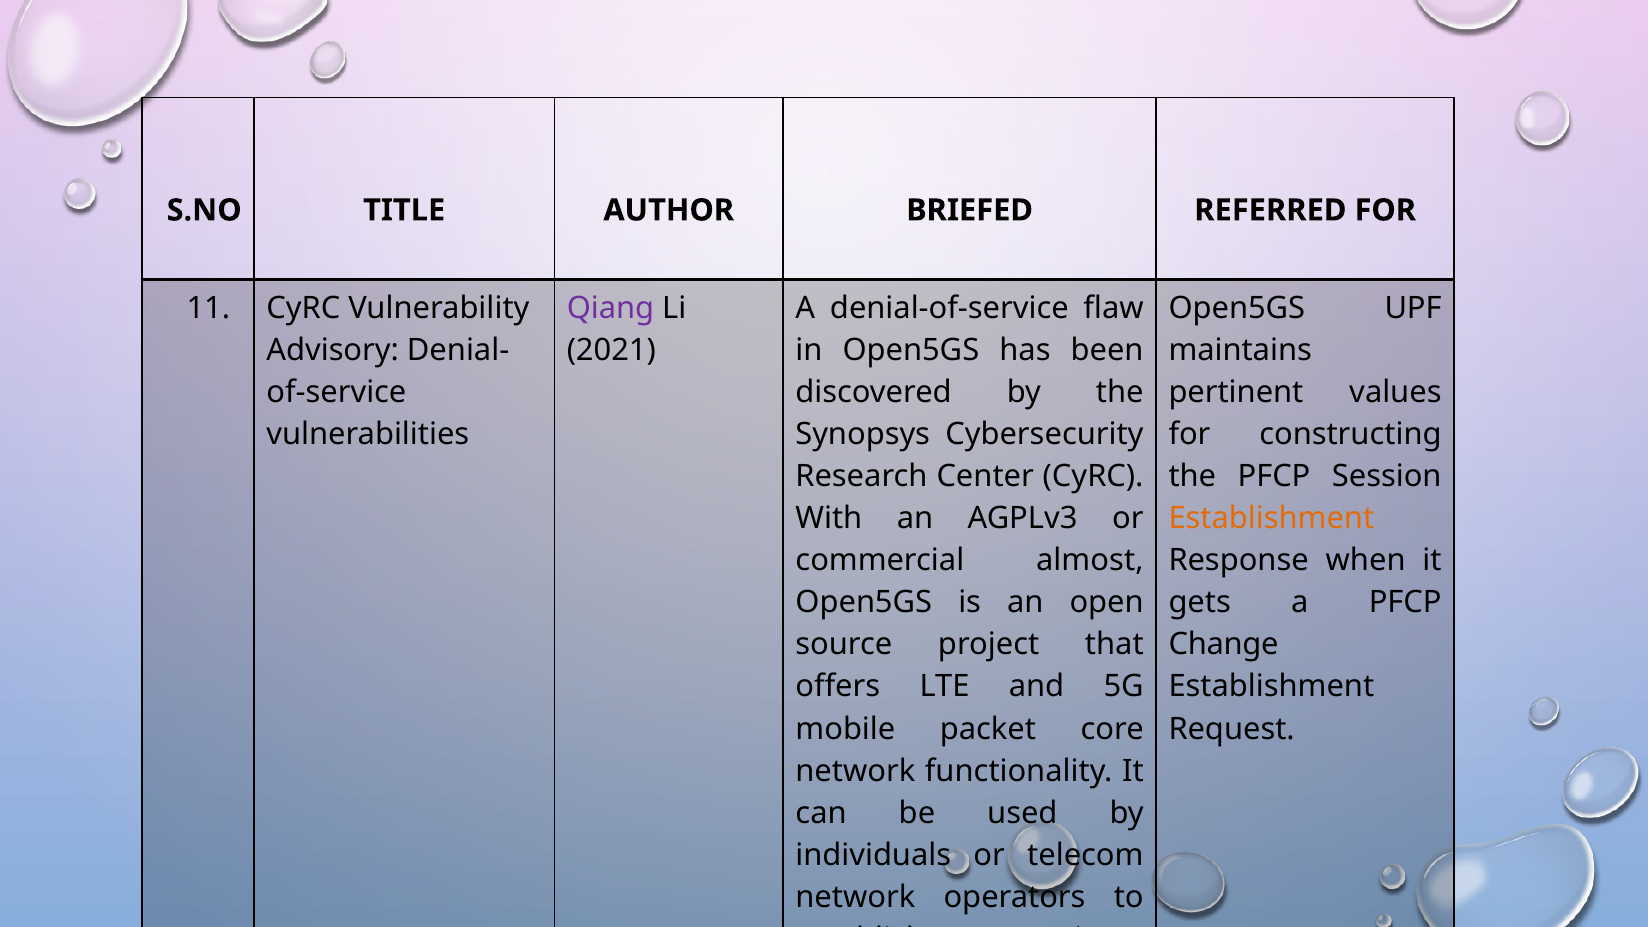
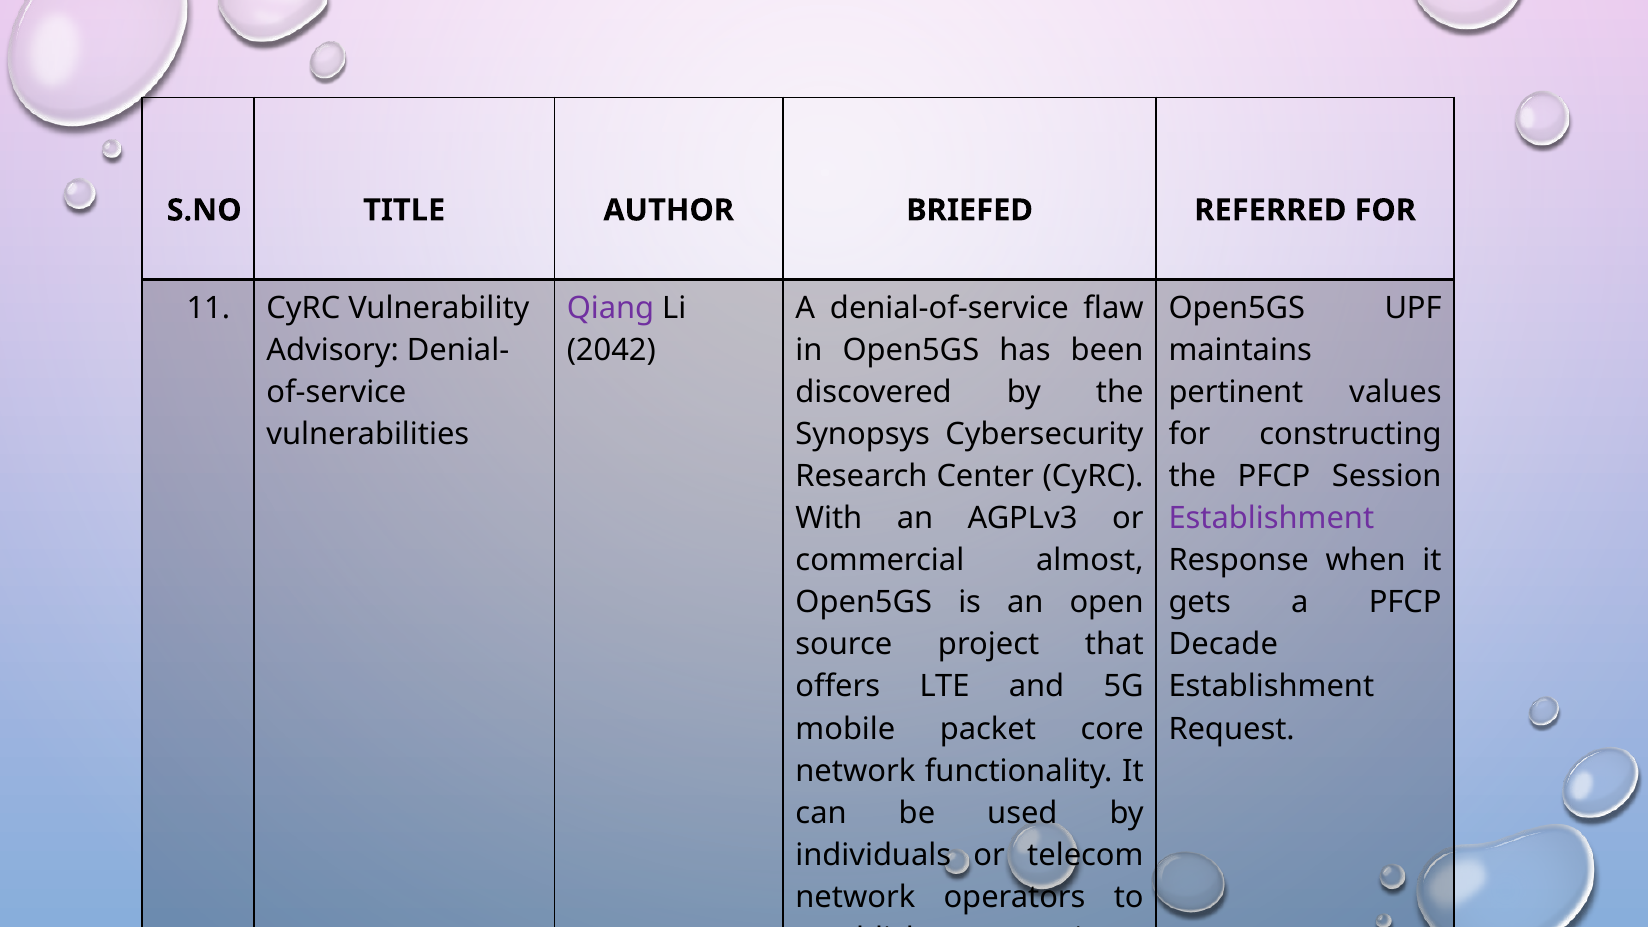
2021: 2021 -> 2042
Establishment at (1271, 519) colour: orange -> purple
Change: Change -> Decade
